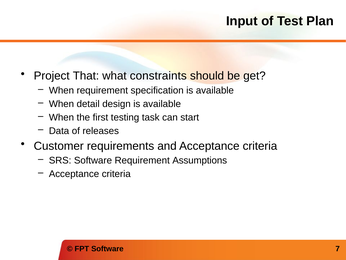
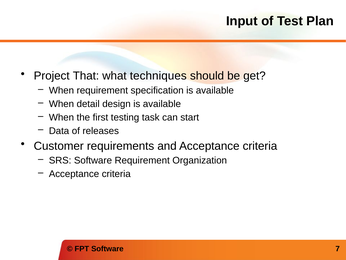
constraints: constraints -> techniques
Assumptions: Assumptions -> Organization
